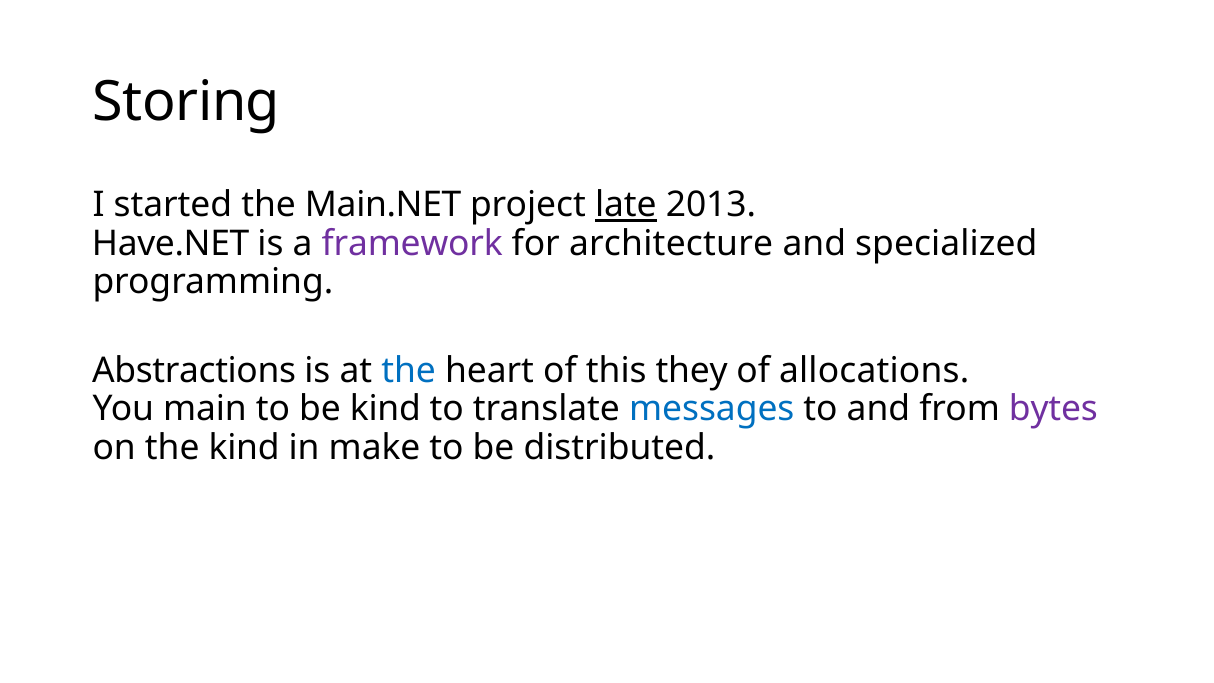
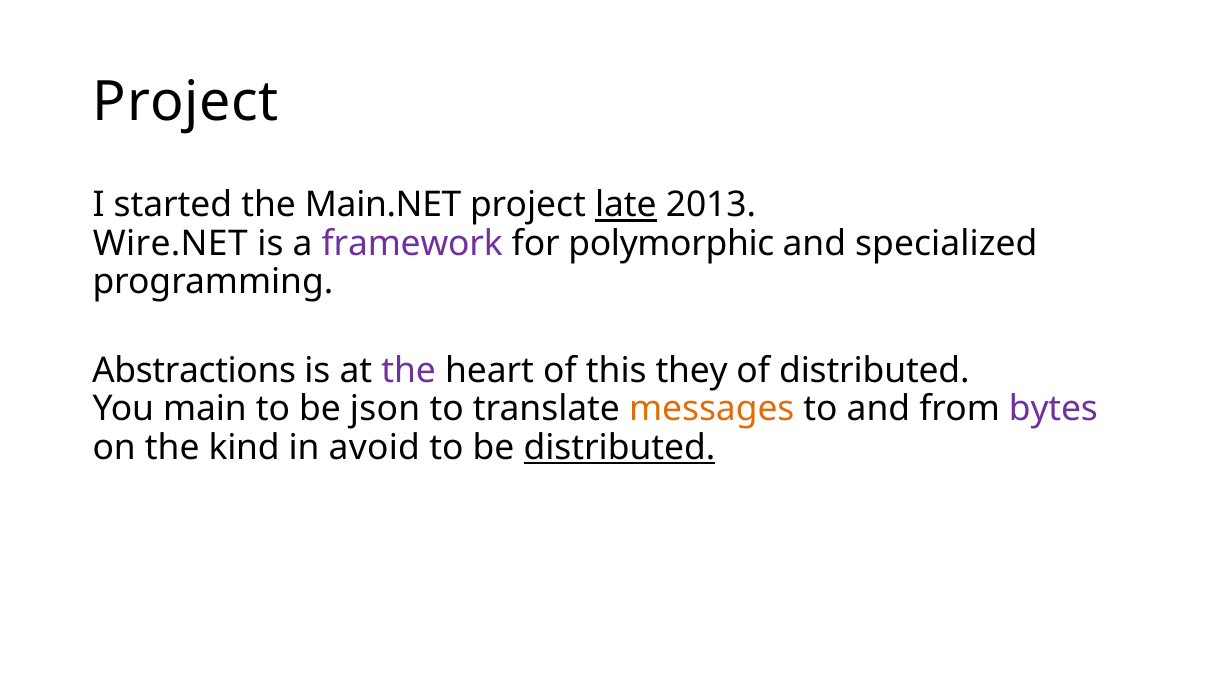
Storing at (186, 102): Storing -> Project
Have.NET: Have.NET -> Wire.NET
architecture: architecture -> polymorphic
the at (409, 371) colour: blue -> purple
of allocations: allocations -> distributed
be kind: kind -> json
messages colour: blue -> orange
make: make -> avoid
distributed at (619, 447) underline: none -> present
